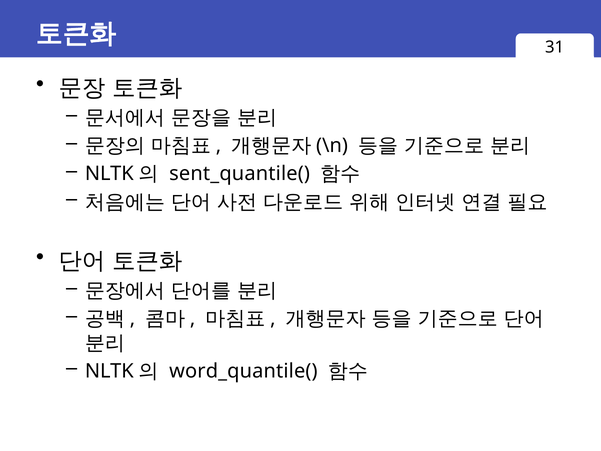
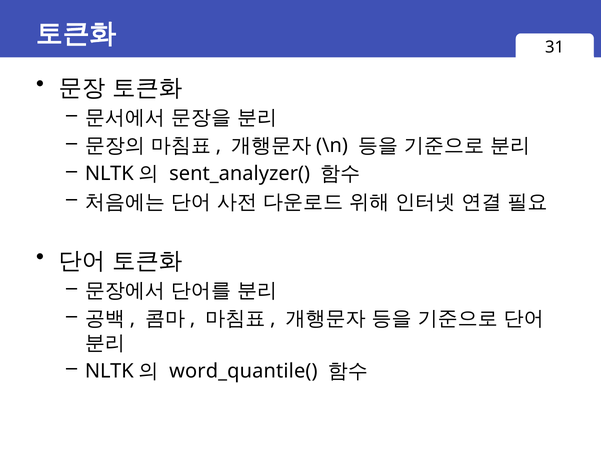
sent_quantile(: sent_quantile( -> sent_analyzer(
